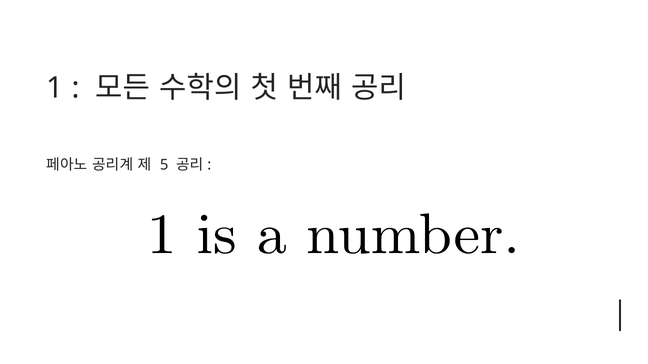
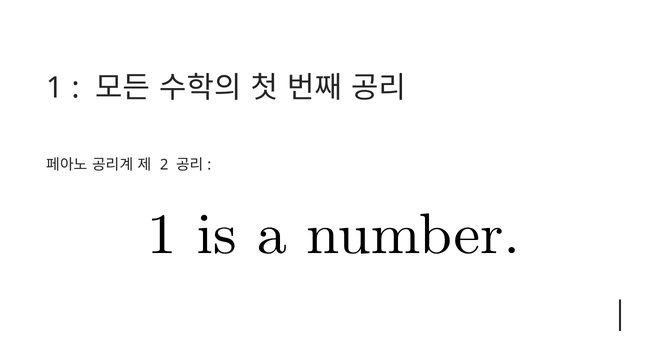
5: 5 -> 2
